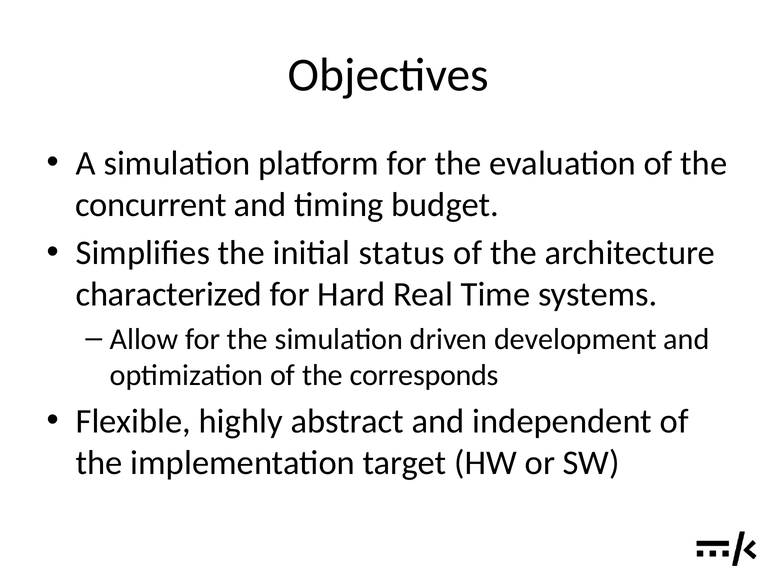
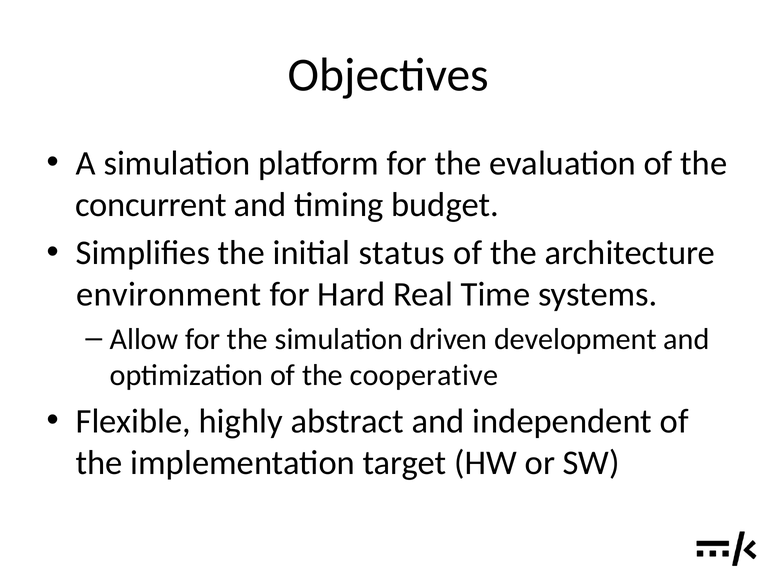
characterized: characterized -> environment
corresponds: corresponds -> cooperative
